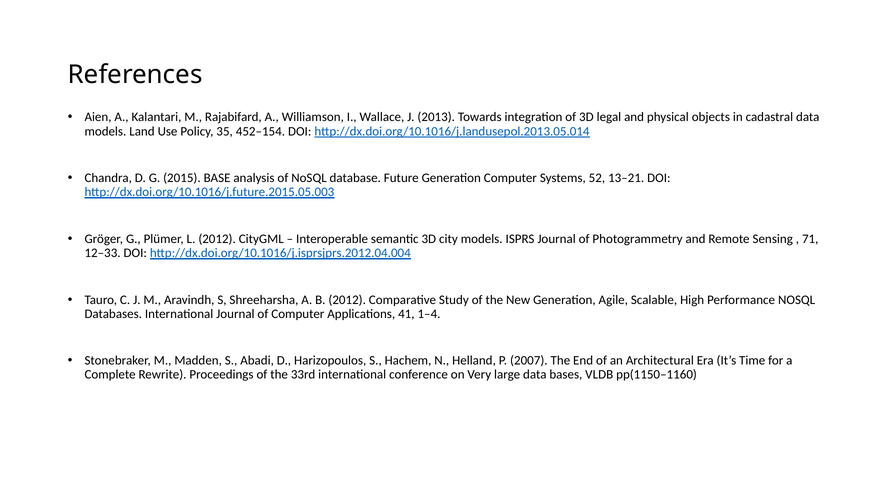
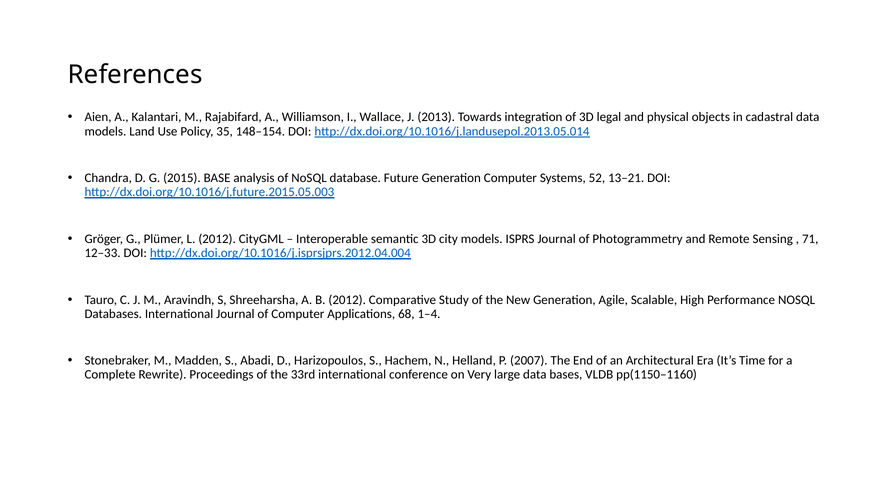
452–154: 452–154 -> 148–154
41: 41 -> 68
